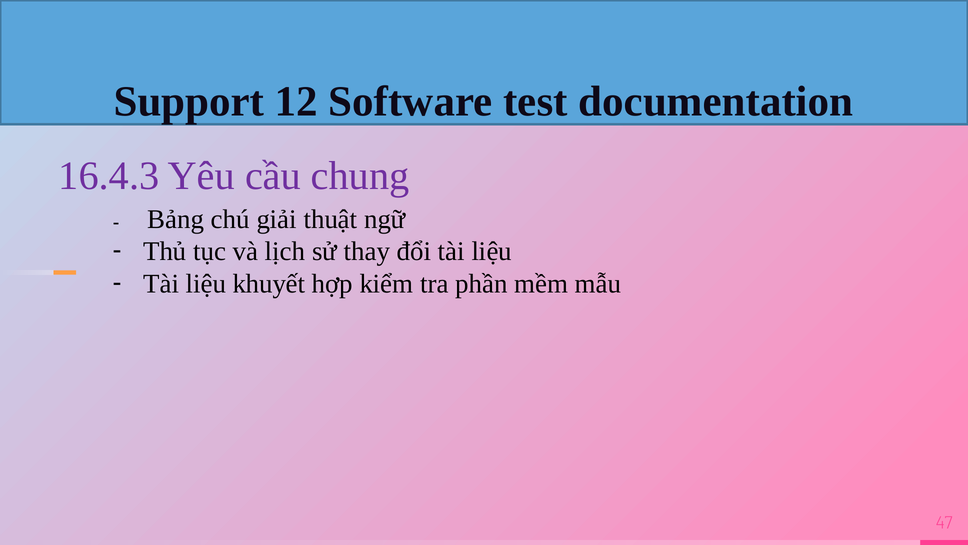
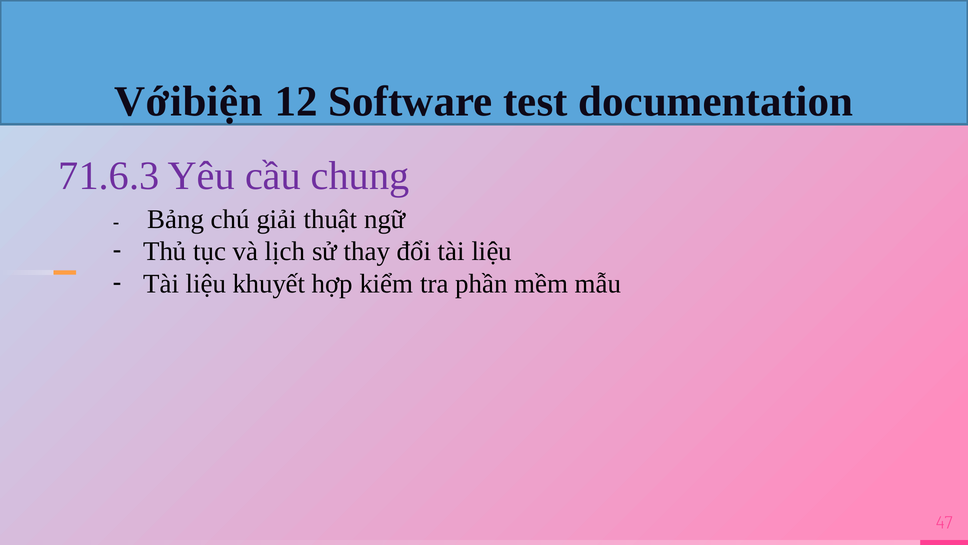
Support: Support -> Vớibiện
16.4.3: 16.4.3 -> 71.6.3
